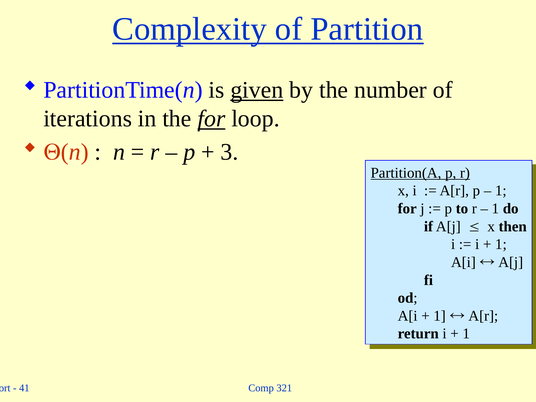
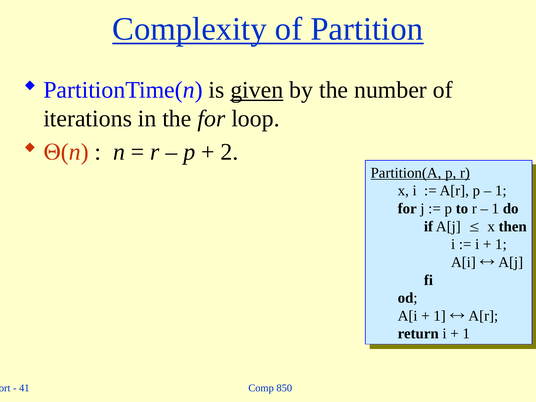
for at (212, 119) underline: present -> none
3: 3 -> 2
321: 321 -> 850
